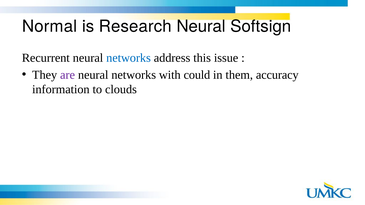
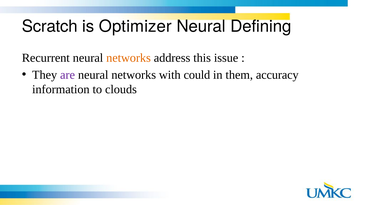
Normal: Normal -> Scratch
Research: Research -> Optimizer
Softsign: Softsign -> Defining
networks at (129, 58) colour: blue -> orange
